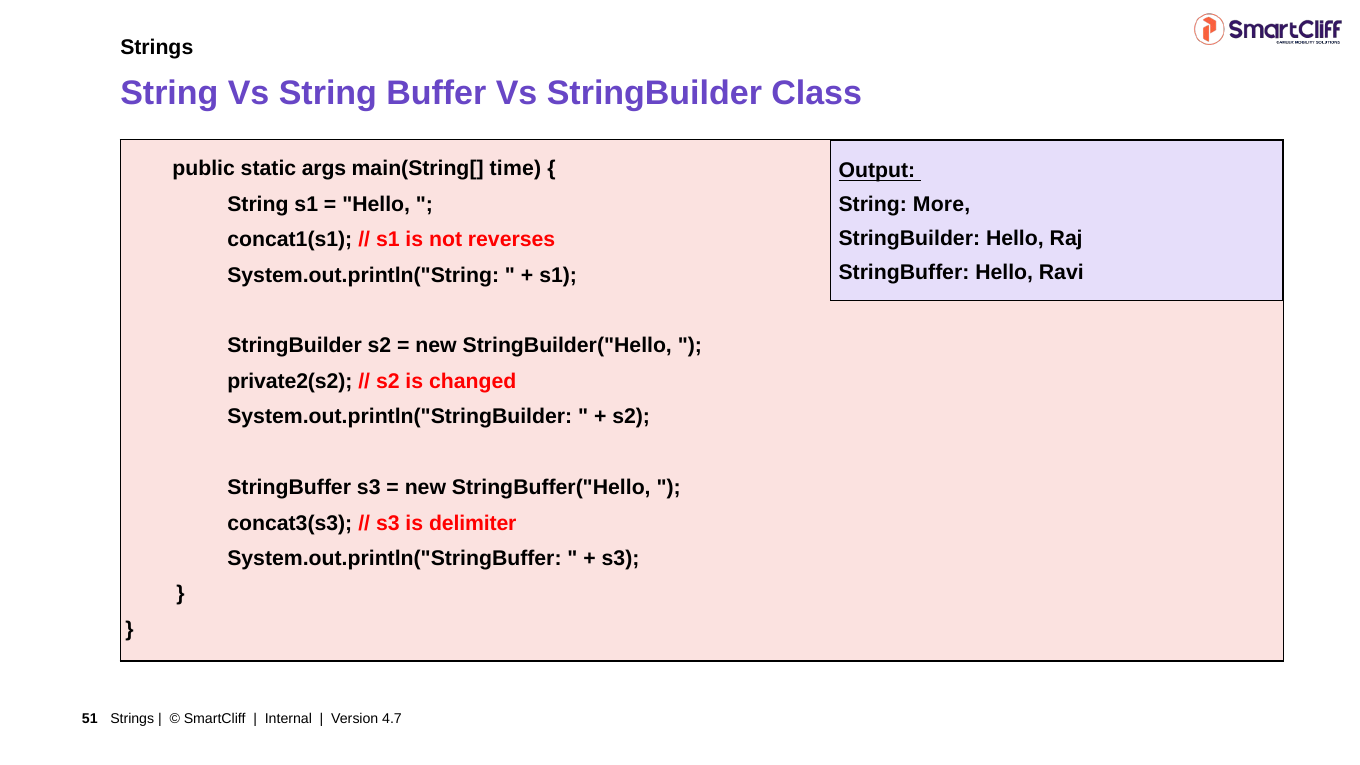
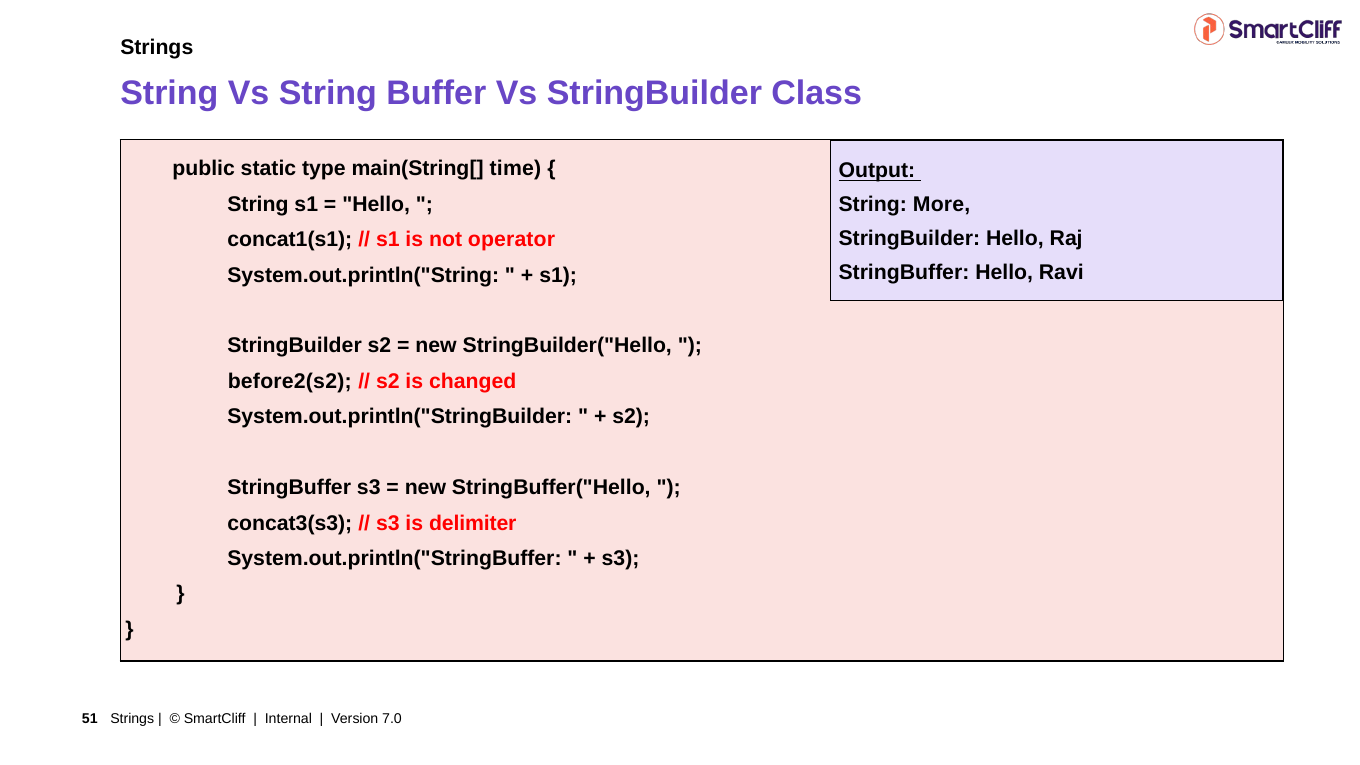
args: args -> type
reverses: reverses -> operator
private2(s2: private2(s2 -> before2(s2
4.7: 4.7 -> 7.0
